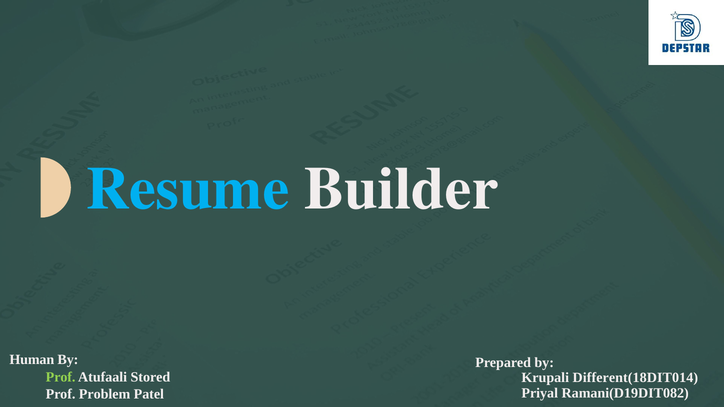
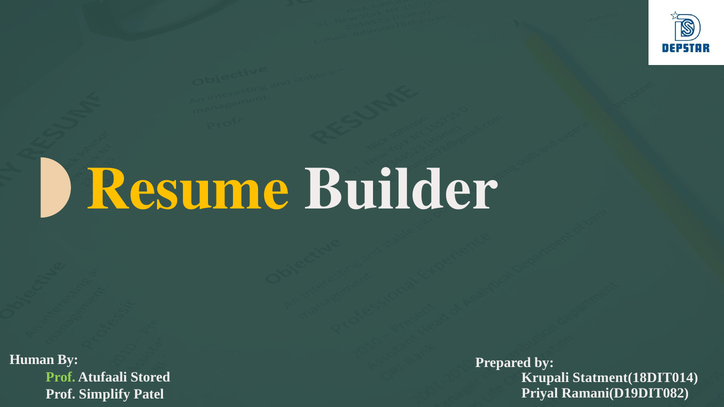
Resume colour: light blue -> yellow
Different(18DIT014: Different(18DIT014 -> Statment(18DIT014
Problem: Problem -> Simplify
